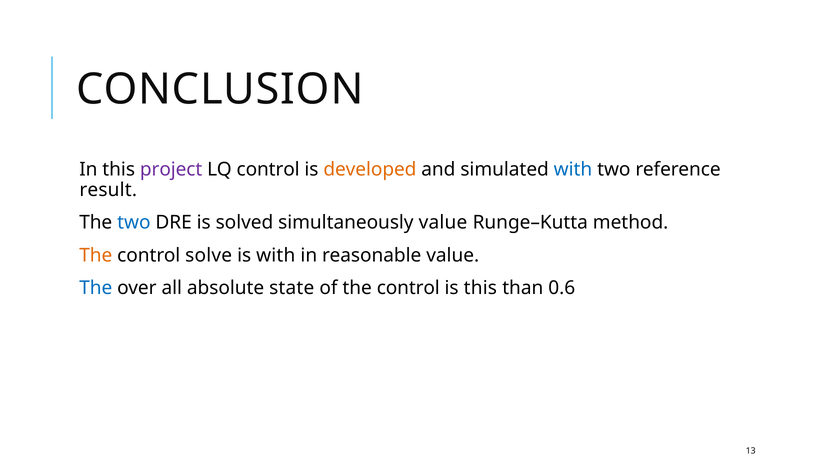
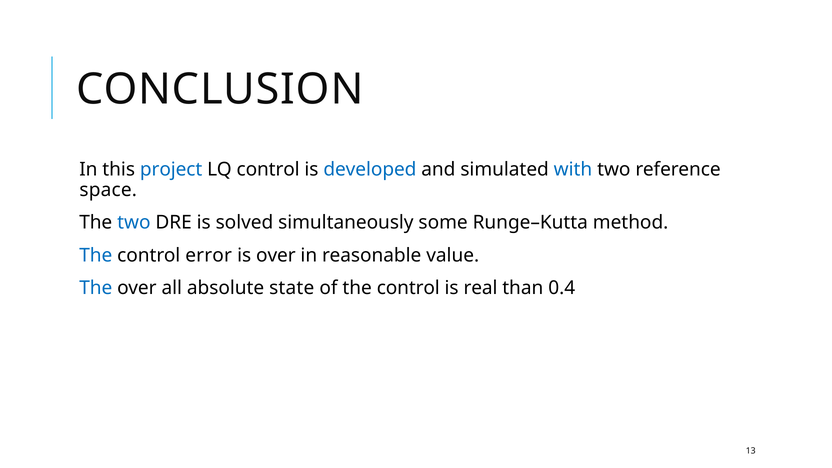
project colour: purple -> blue
developed colour: orange -> blue
result: result -> space
simultaneously value: value -> some
The at (96, 255) colour: orange -> blue
solve: solve -> error
is with: with -> over
is this: this -> real
0.6: 0.6 -> 0.4
